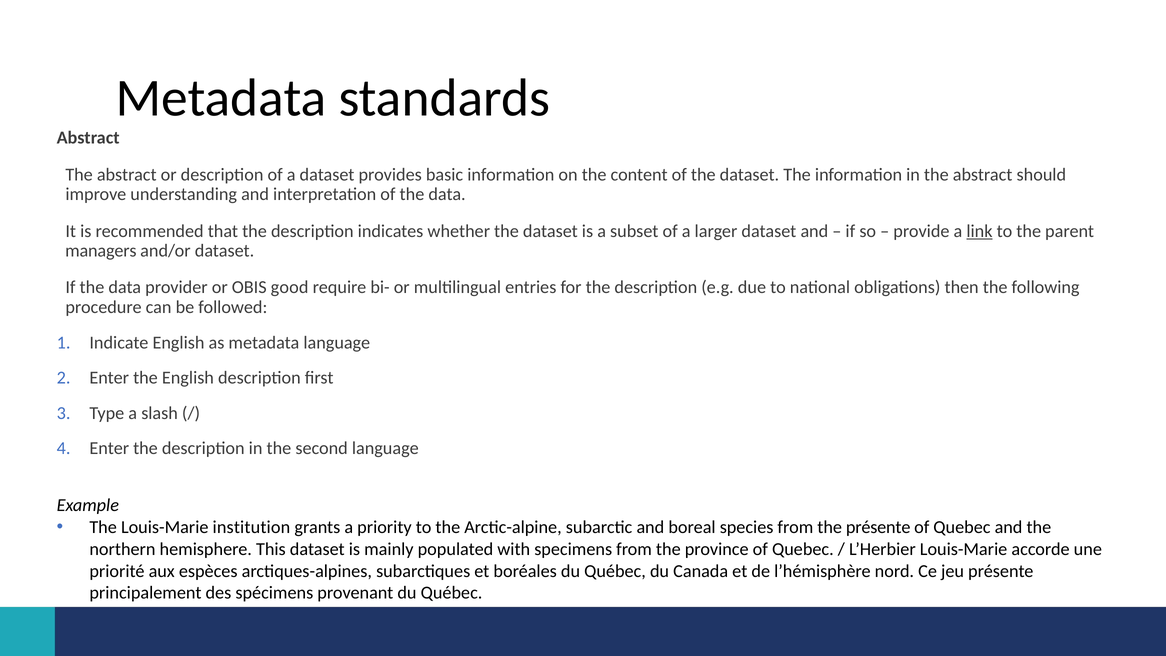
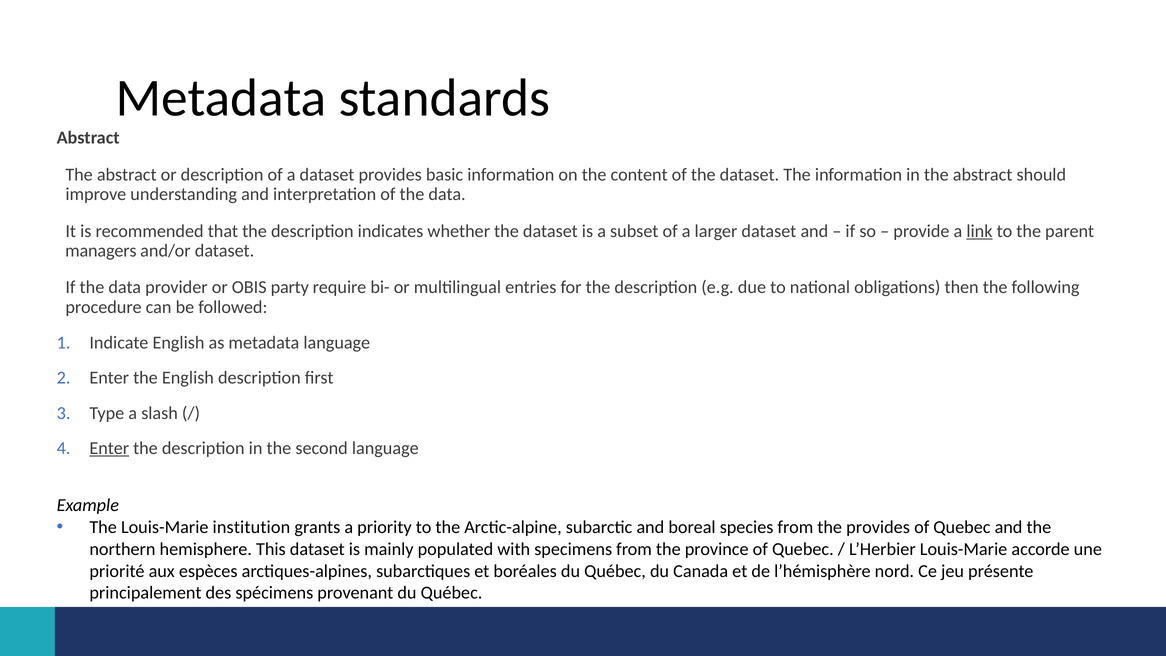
good: good -> party
Enter at (109, 448) underline: none -> present
the présente: présente -> provides
